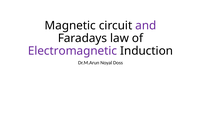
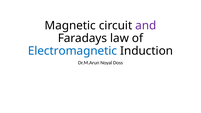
Electromagnetic colour: purple -> blue
